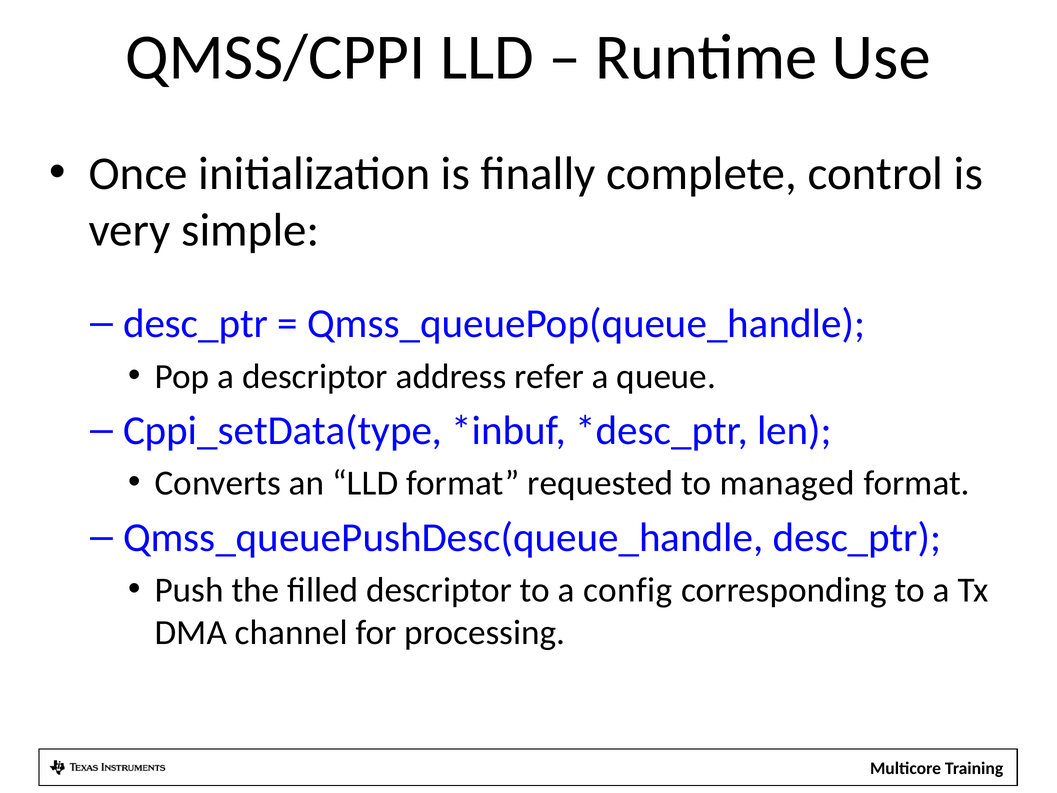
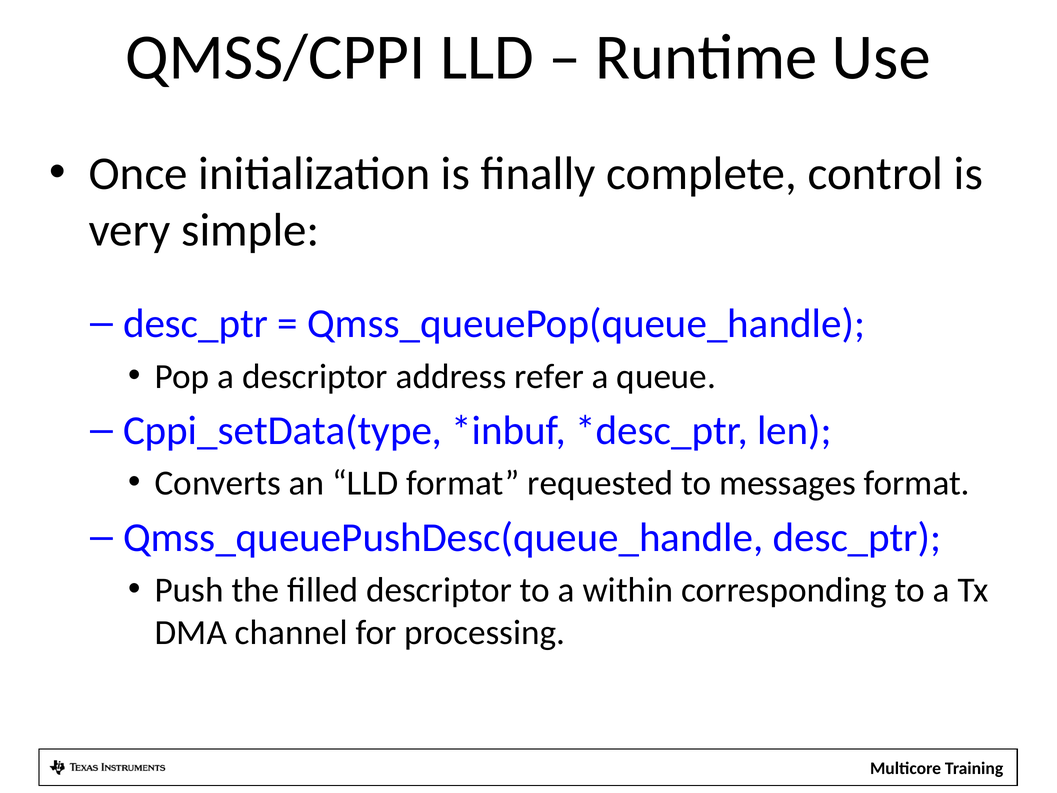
managed: managed -> messages
config: config -> within
